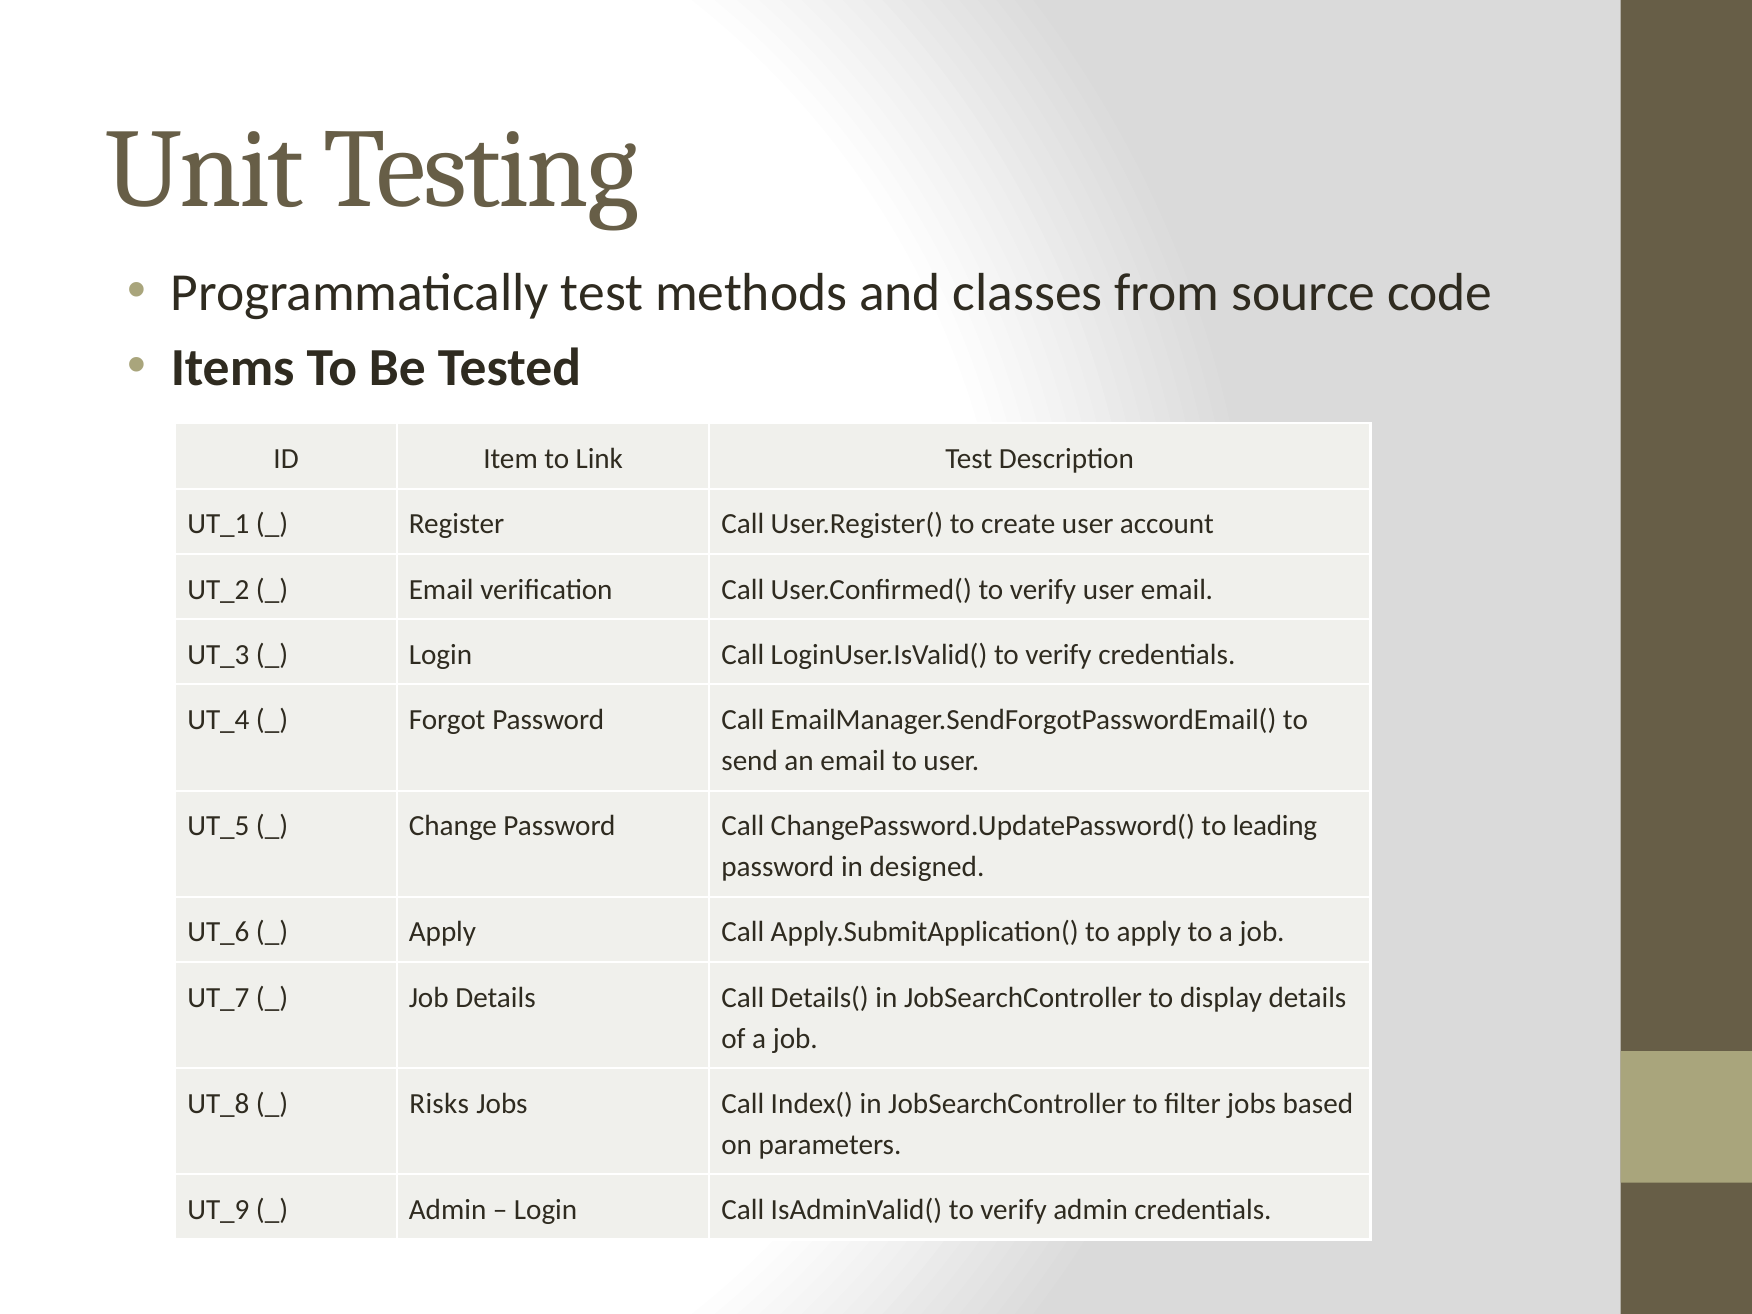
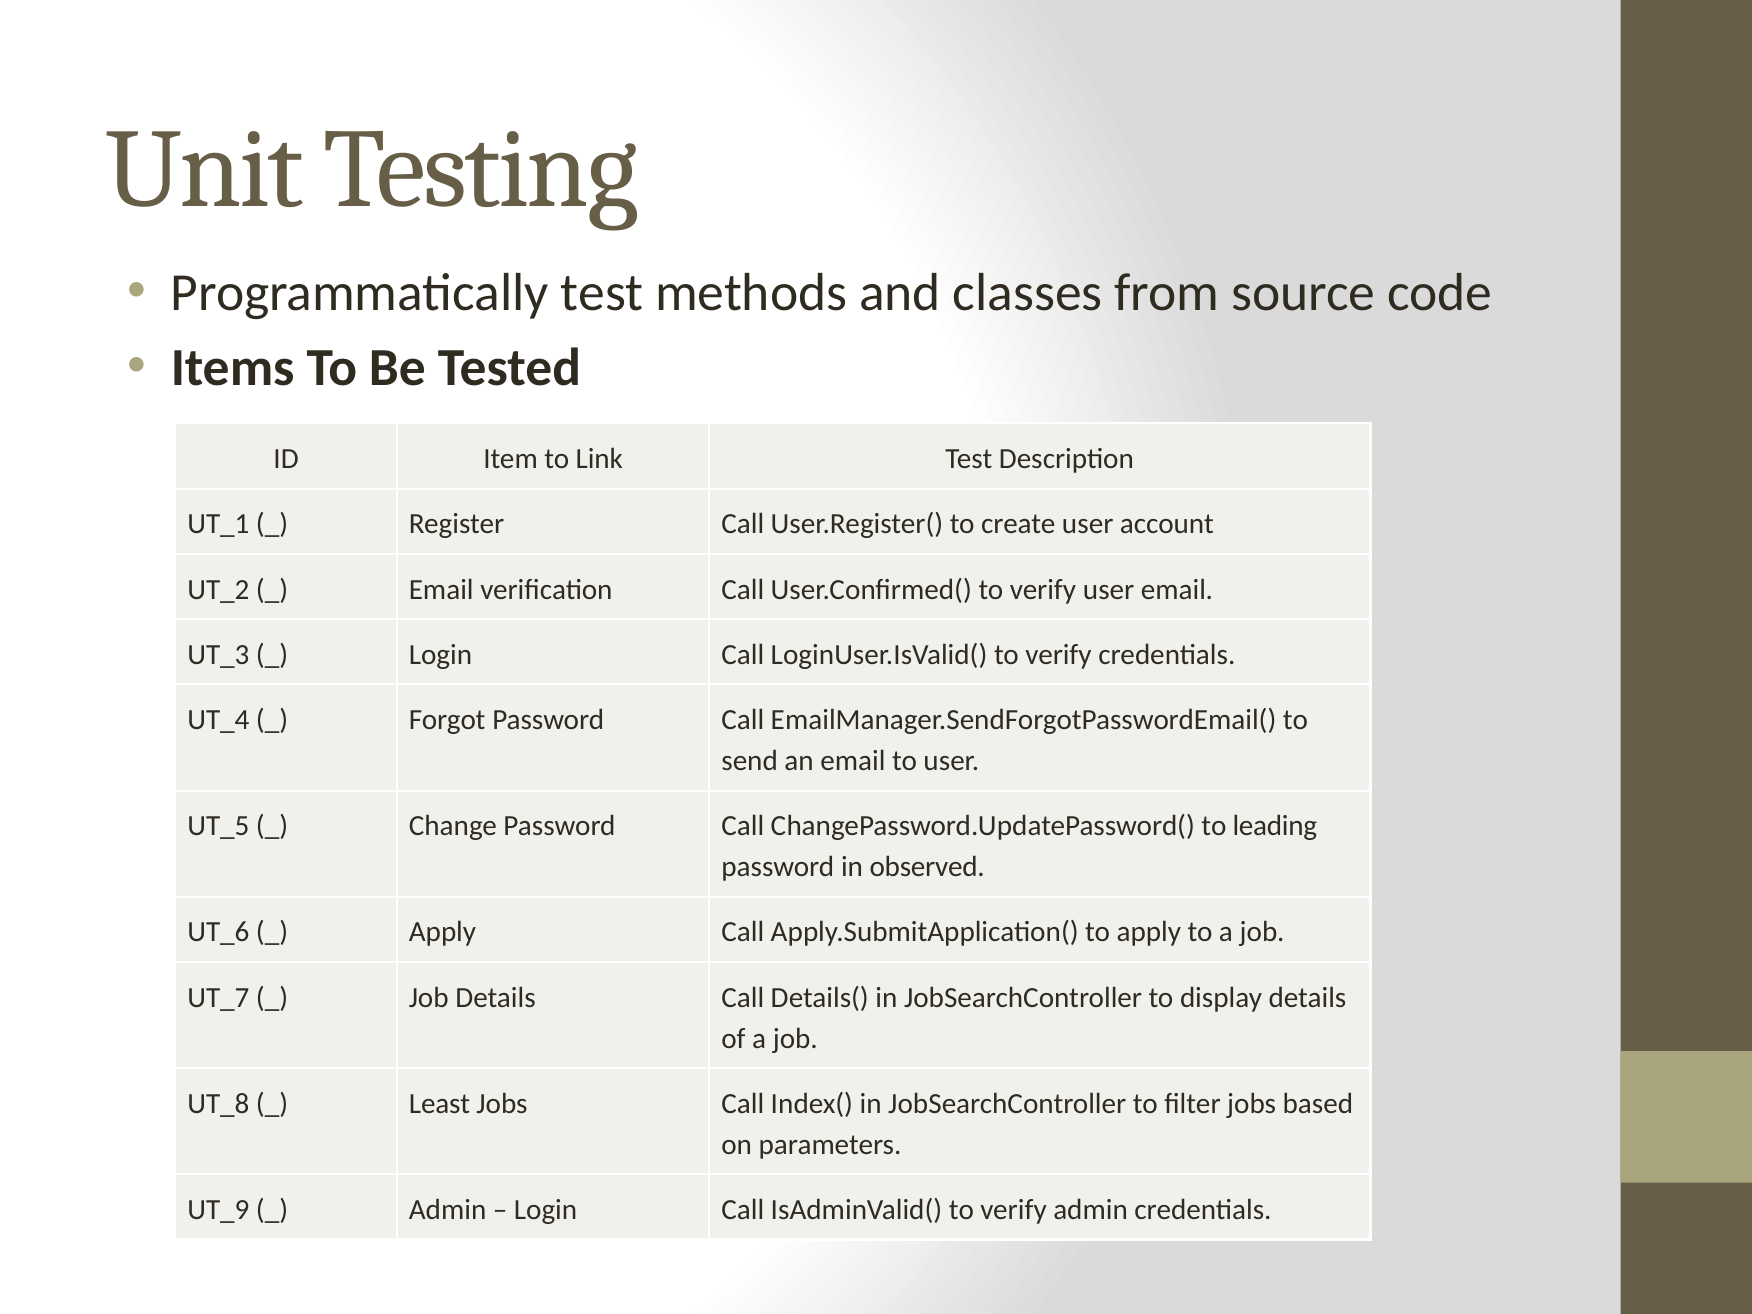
designed: designed -> observed
Risks: Risks -> Least
